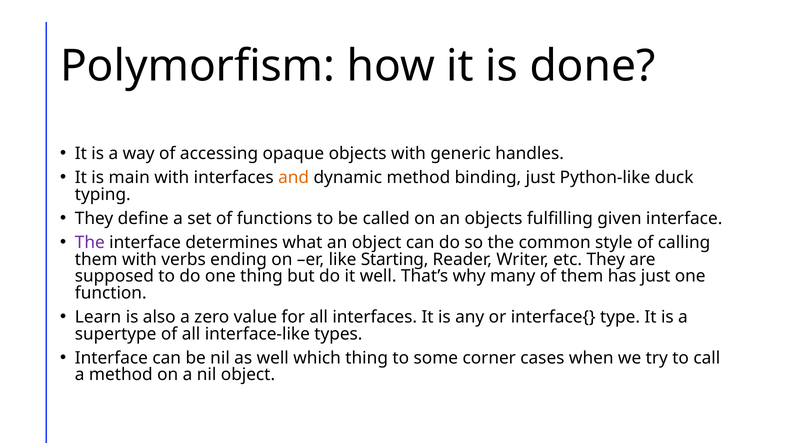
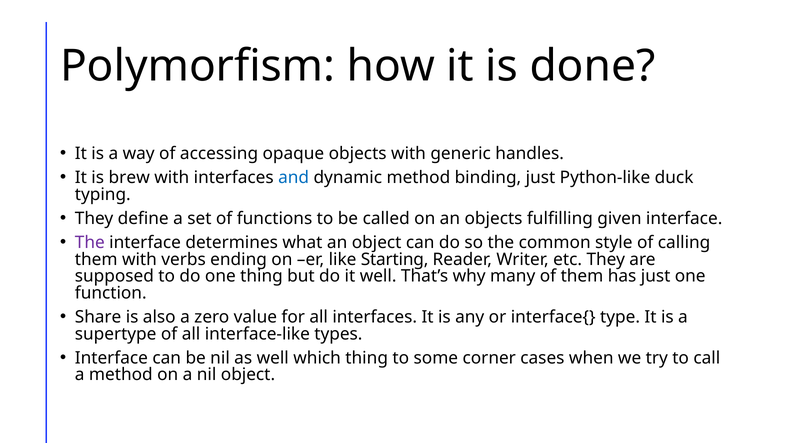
main: main -> brew
and colour: orange -> blue
Learn: Learn -> Share
